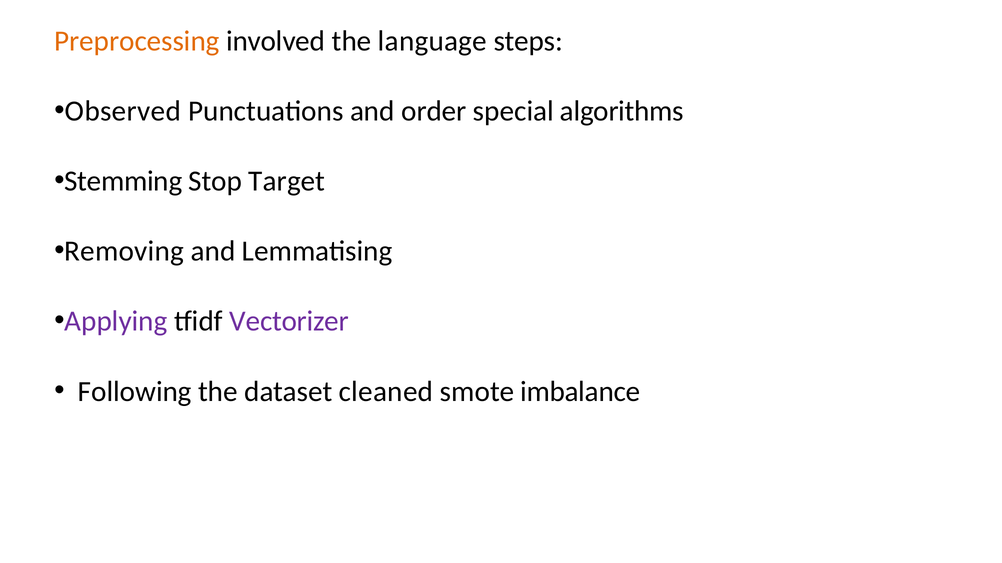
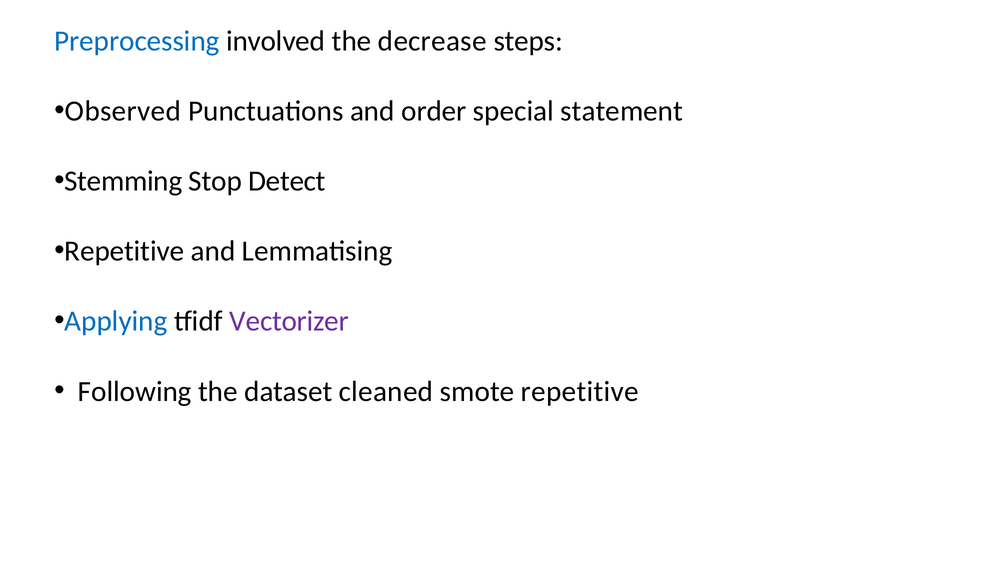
Preprocessing colour: orange -> blue
language: language -> decrease
algorithms: algorithms -> statement
Target: Target -> Detect
Removing at (124, 252): Removing -> Repetitive
Applying colour: purple -> blue
smote imbalance: imbalance -> repetitive
